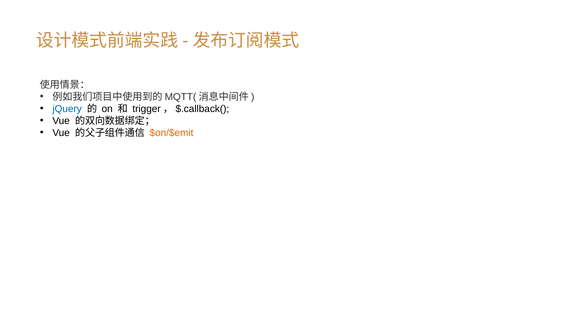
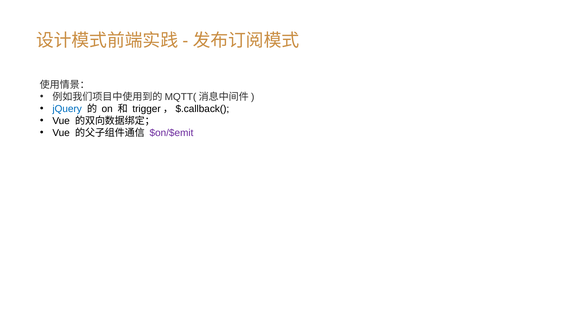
$on/$emit colour: orange -> purple
